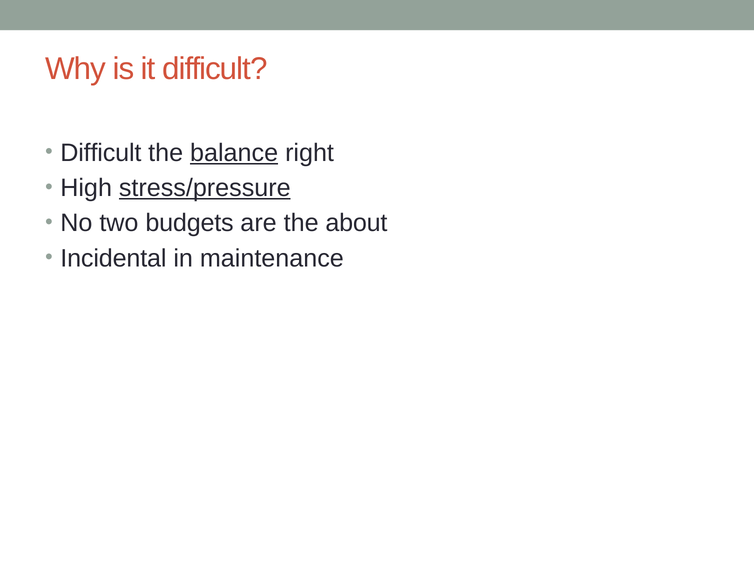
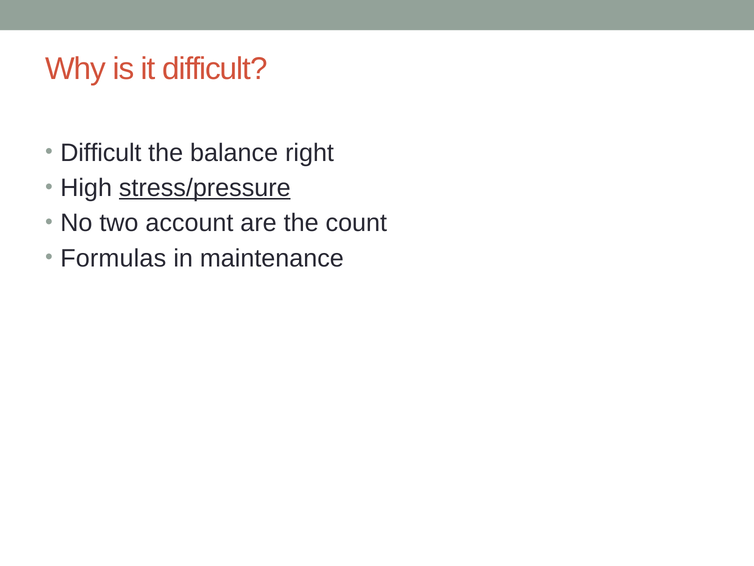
balance underline: present -> none
budgets: budgets -> account
about: about -> count
Incidental: Incidental -> Formulas
